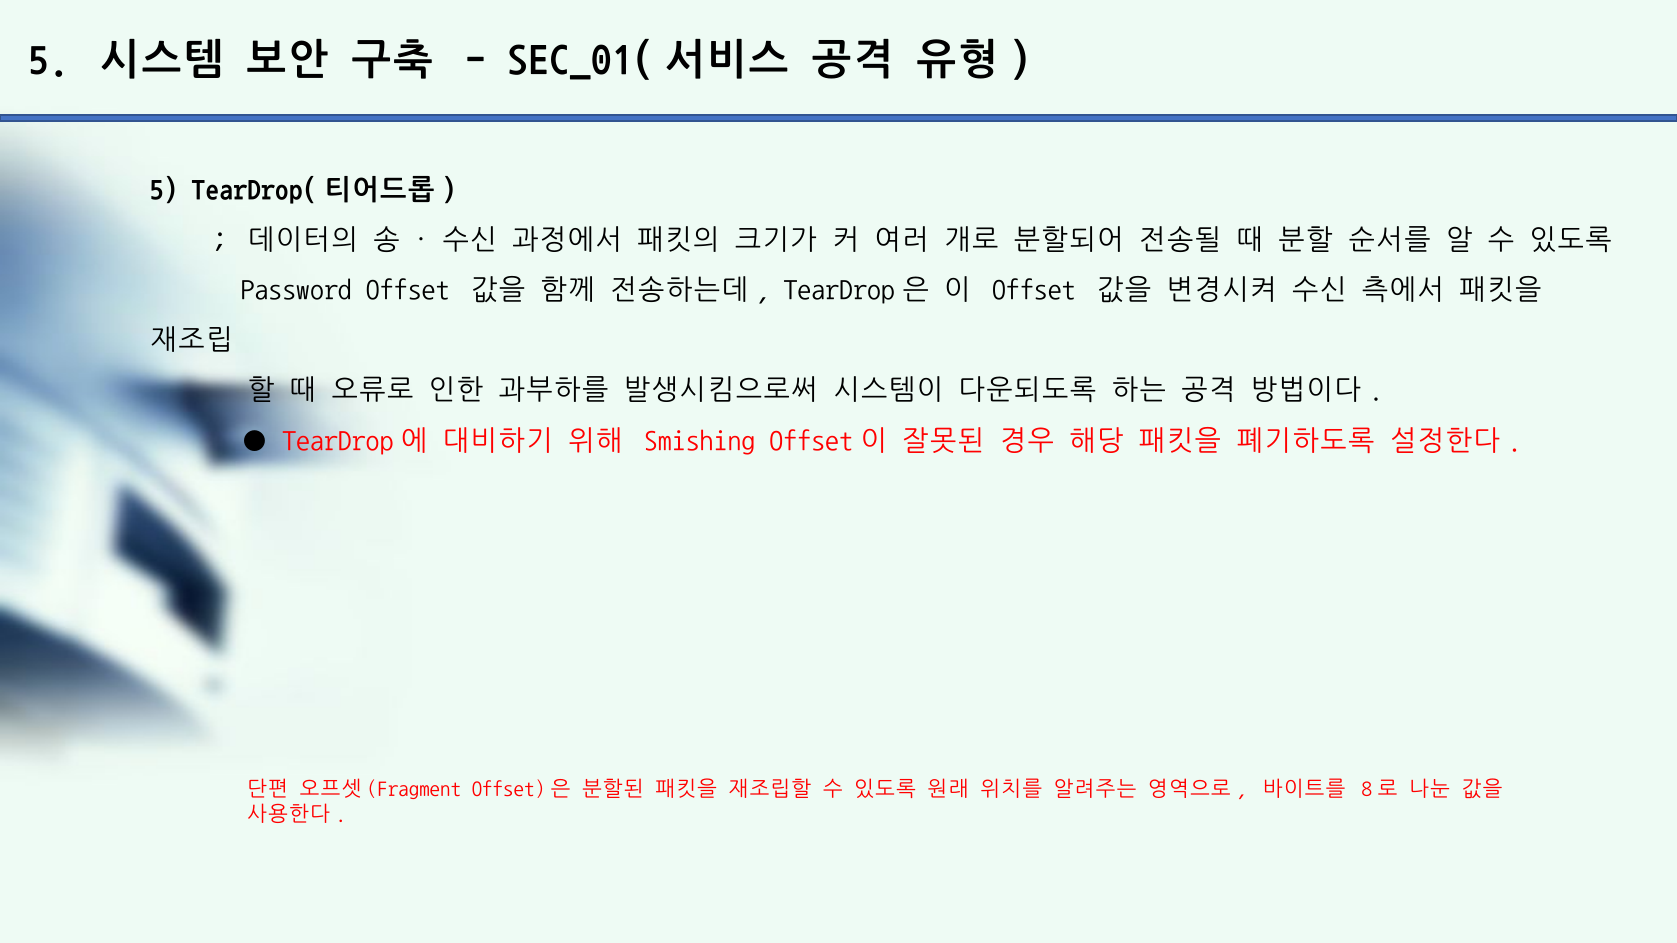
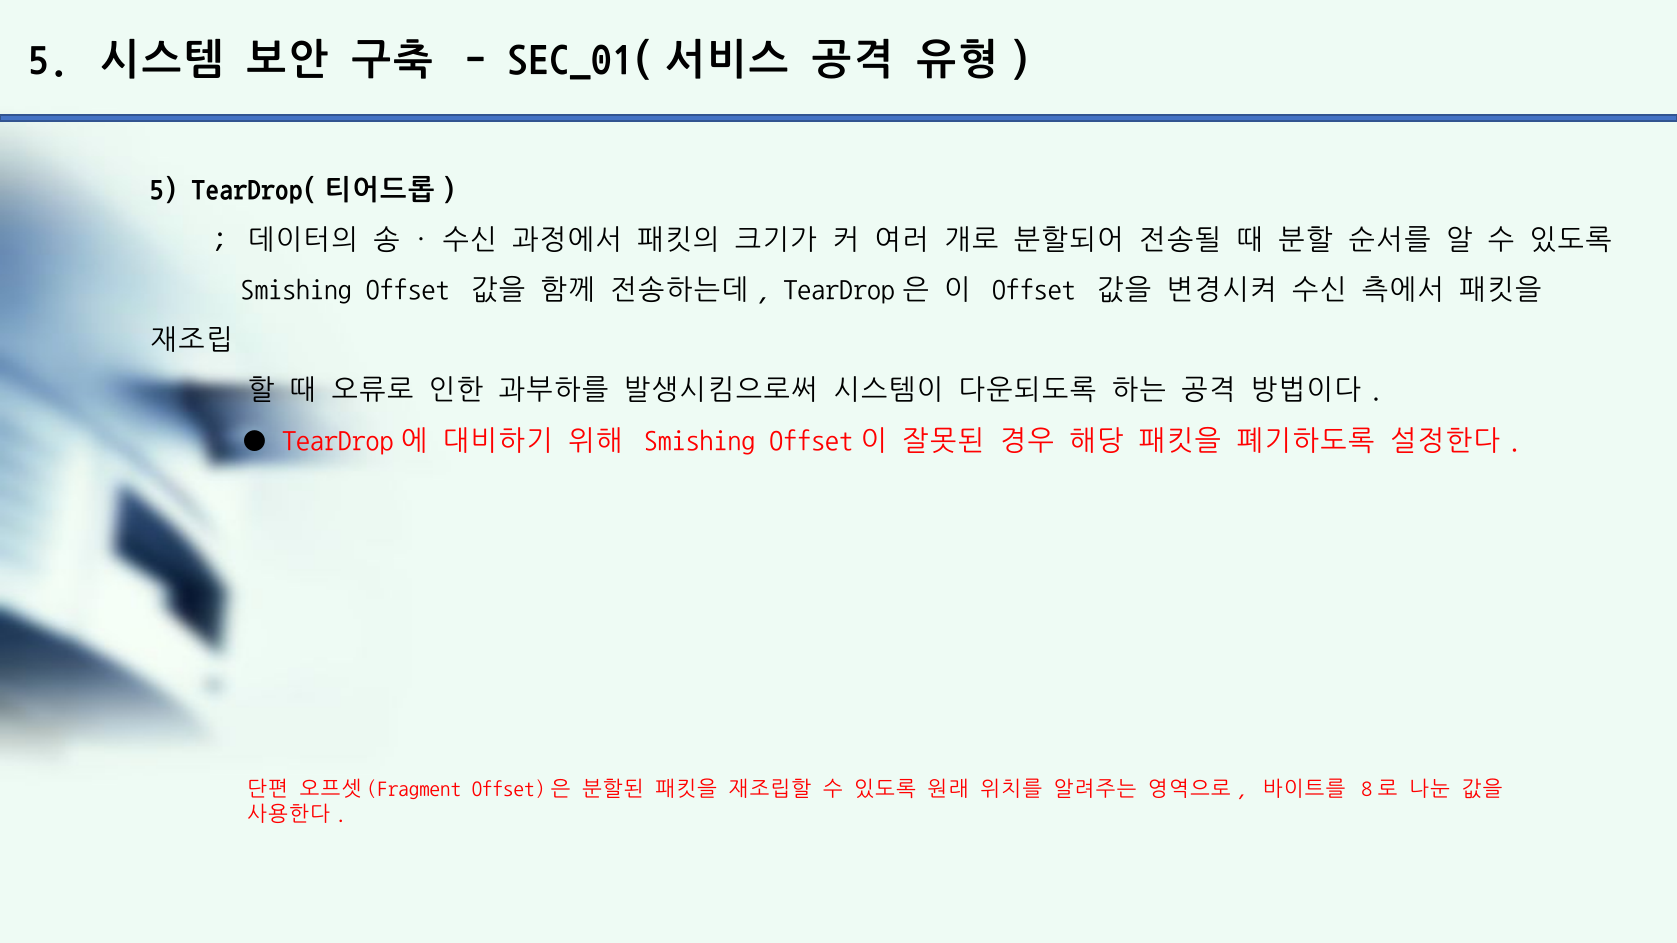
Password at (296, 289): Password -> Smishing
